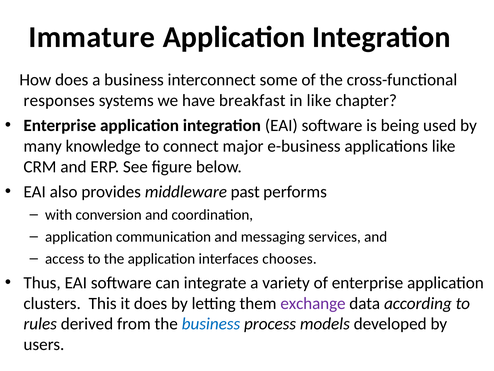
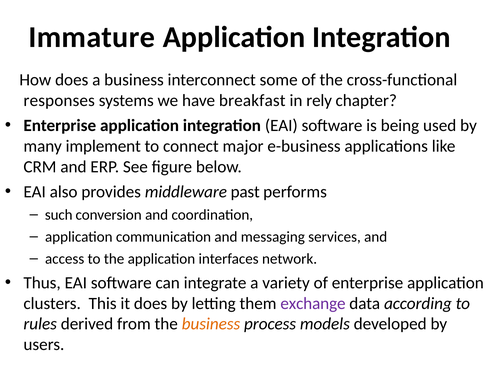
in like: like -> rely
knowledge: knowledge -> implement
with: with -> such
chooses: chooses -> network
business at (211, 324) colour: blue -> orange
